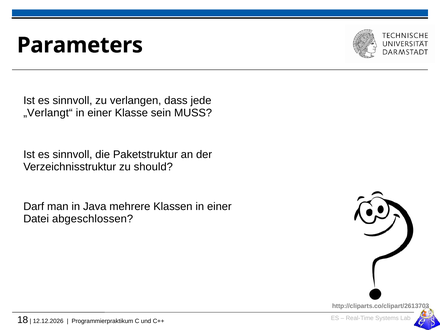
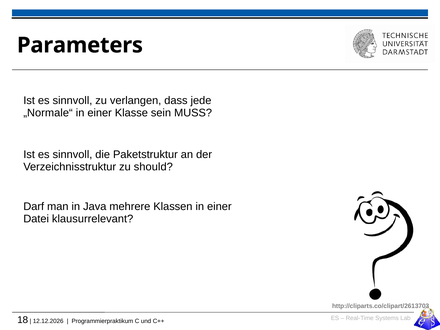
„Verlangt“: „Verlangt“ -> „Normale“
abgeschlossen: abgeschlossen -> klausurrelevant
